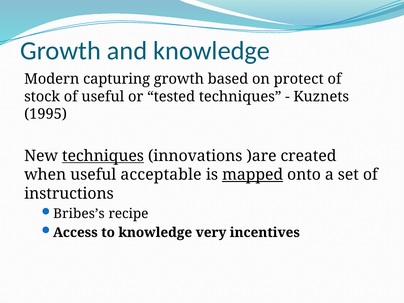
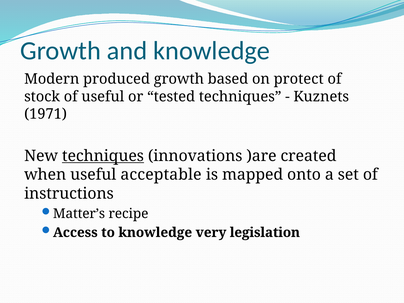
capturing: capturing -> produced
1995: 1995 -> 1971
mapped underline: present -> none
Bribes’s: Bribes’s -> Matter’s
incentives: incentives -> legislation
